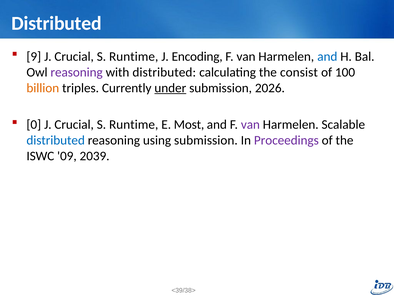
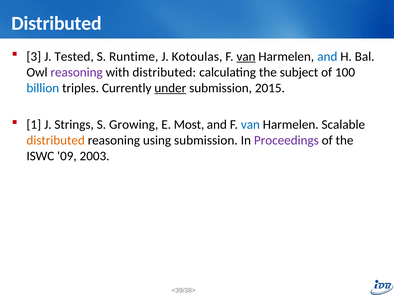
9: 9 -> 3
Crucial at (74, 57): Crucial -> Tested
Encoding: Encoding -> Kotoulas
van at (246, 57) underline: none -> present
consist: consist -> subject
billion colour: orange -> blue
2026: 2026 -> 2015
0: 0 -> 1
Crucial at (74, 125): Crucial -> Strings
Runtime at (134, 125): Runtime -> Growing
van at (250, 125) colour: purple -> blue
distributed at (56, 141) colour: blue -> orange
2039: 2039 -> 2003
